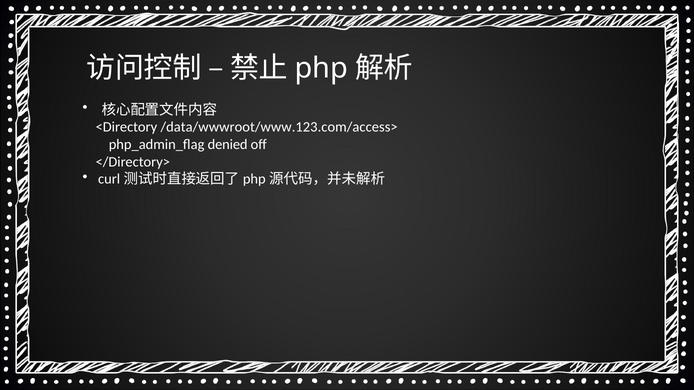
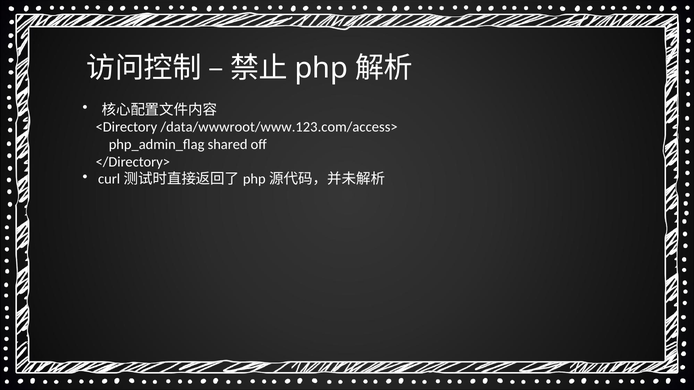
denied: denied -> shared
